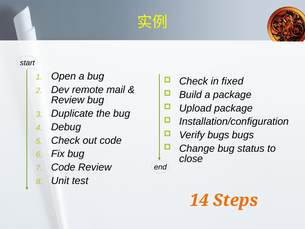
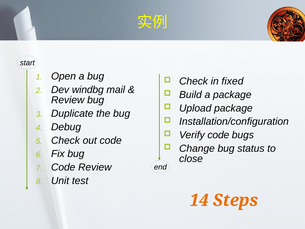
remote: remote -> windbg
Verify bugs: bugs -> code
